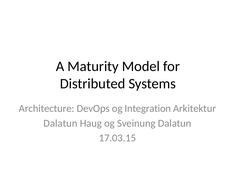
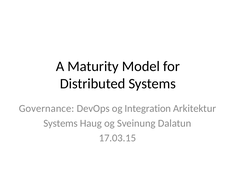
Architecture: Architecture -> Governance
Dalatun at (60, 123): Dalatun -> Systems
